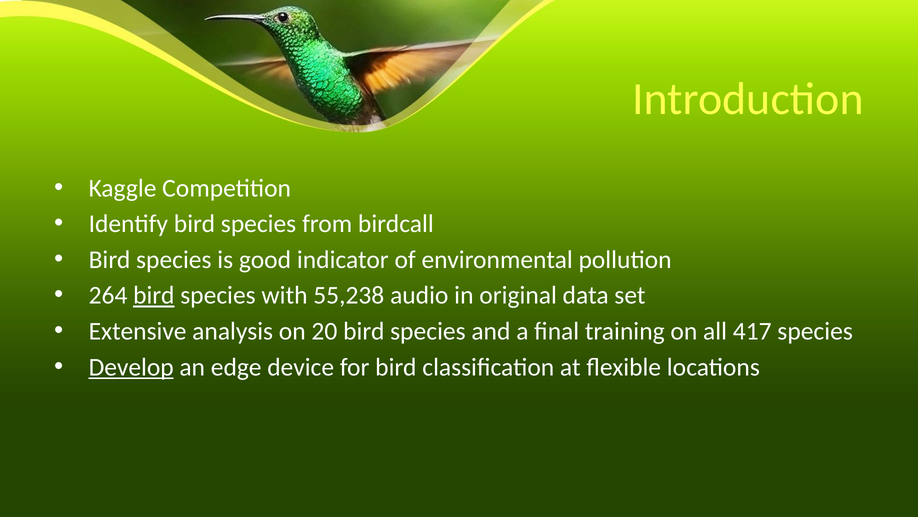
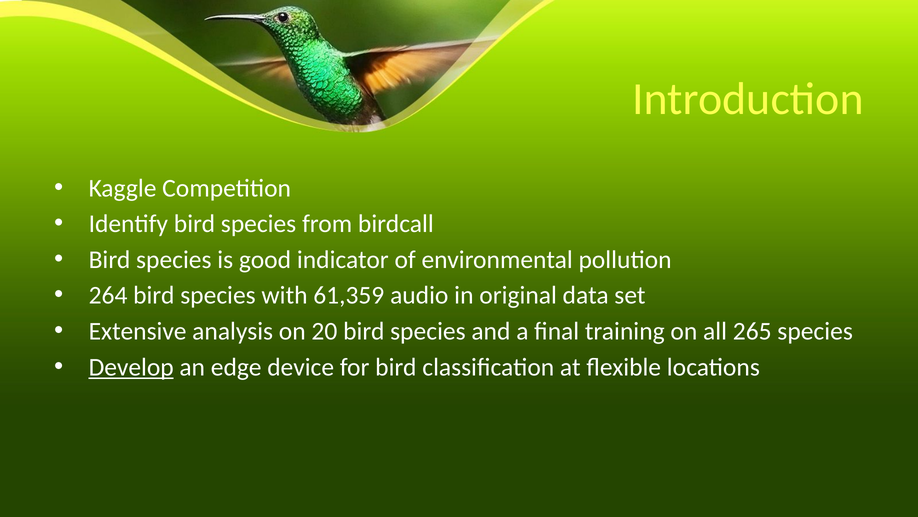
bird at (154, 295) underline: present -> none
55,238: 55,238 -> 61,359
417: 417 -> 265
